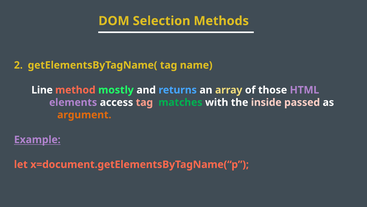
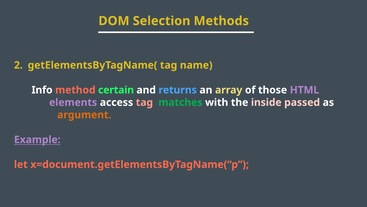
Line: Line -> Info
mostly: mostly -> certain
